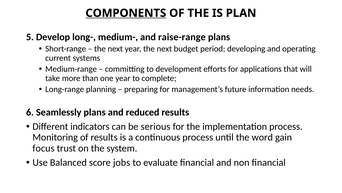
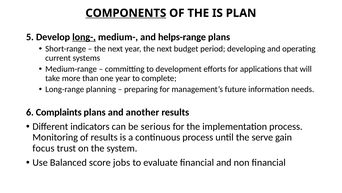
long- underline: none -> present
raise-range: raise-range -> helps-range
Seamlessly: Seamlessly -> Complaints
reduced: reduced -> another
word: word -> serve
